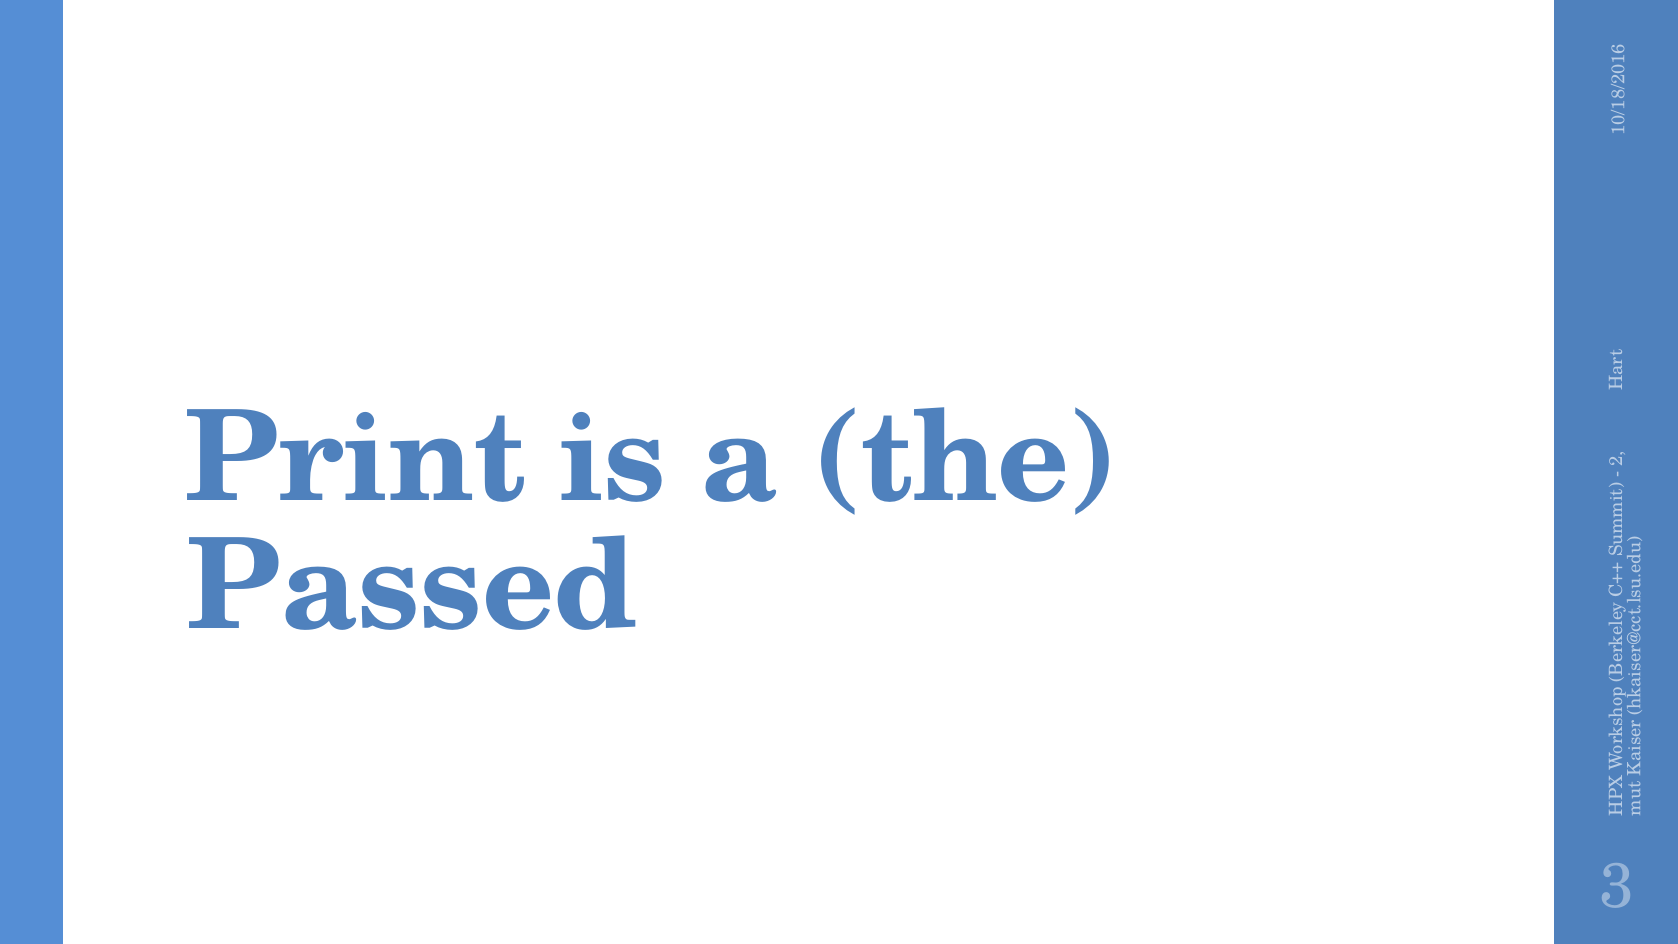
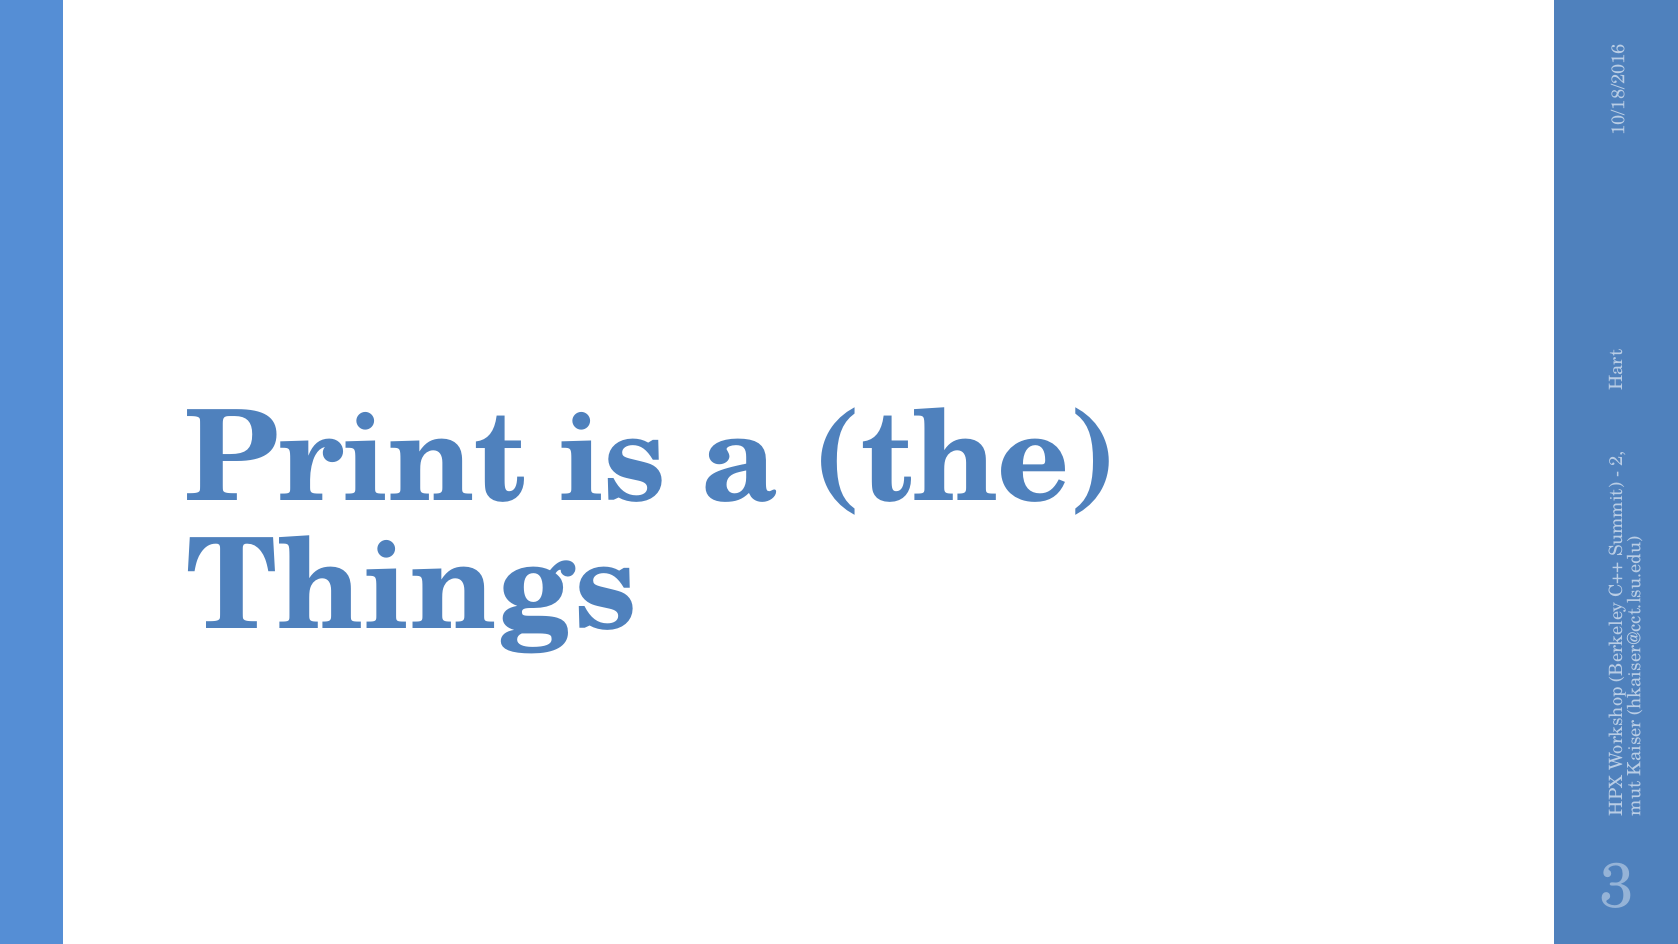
Passed: Passed -> Things
